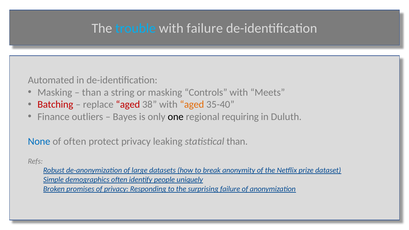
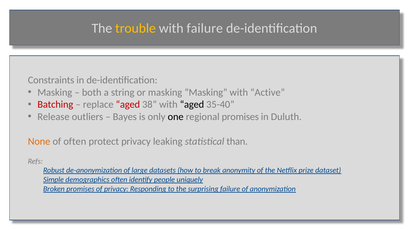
trouble colour: light blue -> yellow
Automated: Automated -> Constraints
than at (92, 92): than -> both
masking Controls: Controls -> Masking
Meets: Meets -> Active
aged at (192, 105) colour: orange -> black
Finance: Finance -> Release
regional requiring: requiring -> promises
None colour: blue -> orange
